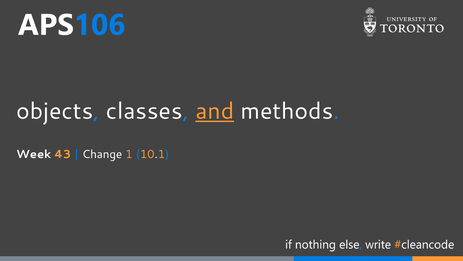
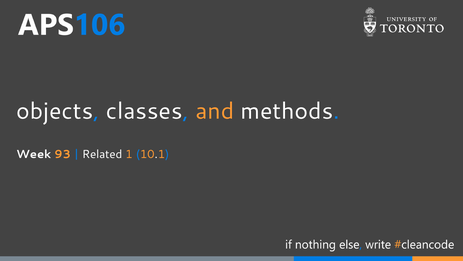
and underline: present -> none
43: 43 -> 93
Change: Change -> Related
